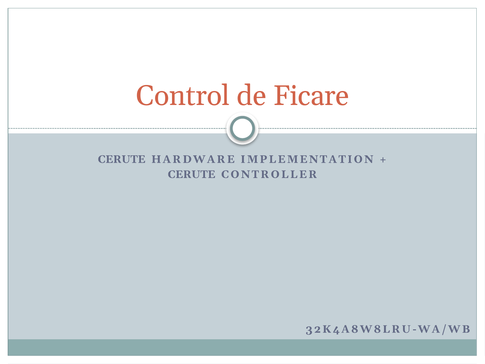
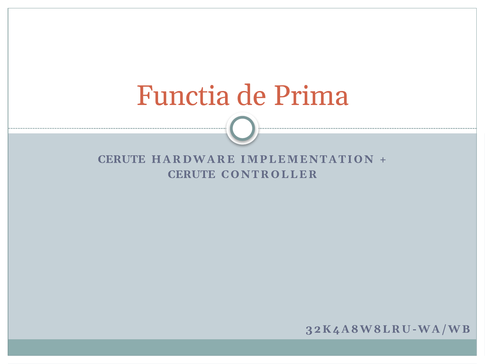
Control: Control -> Functia
Ficare: Ficare -> Prima
